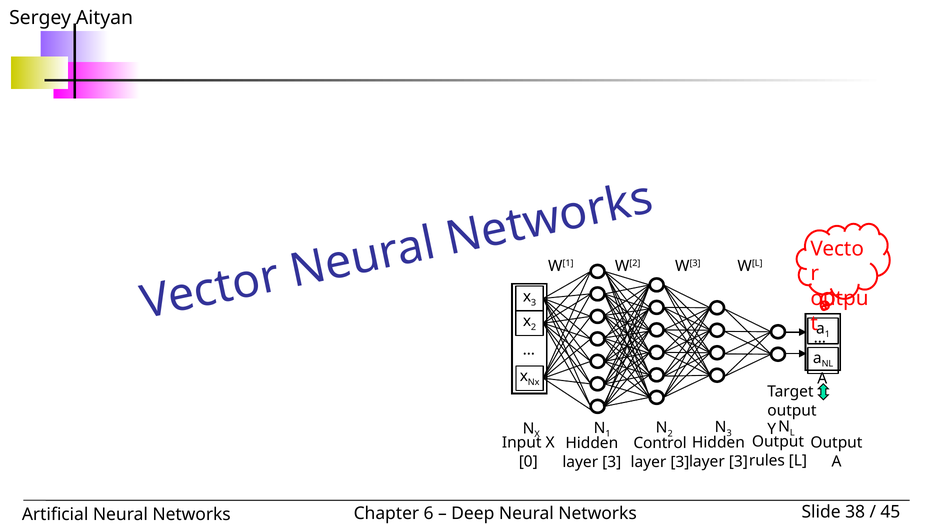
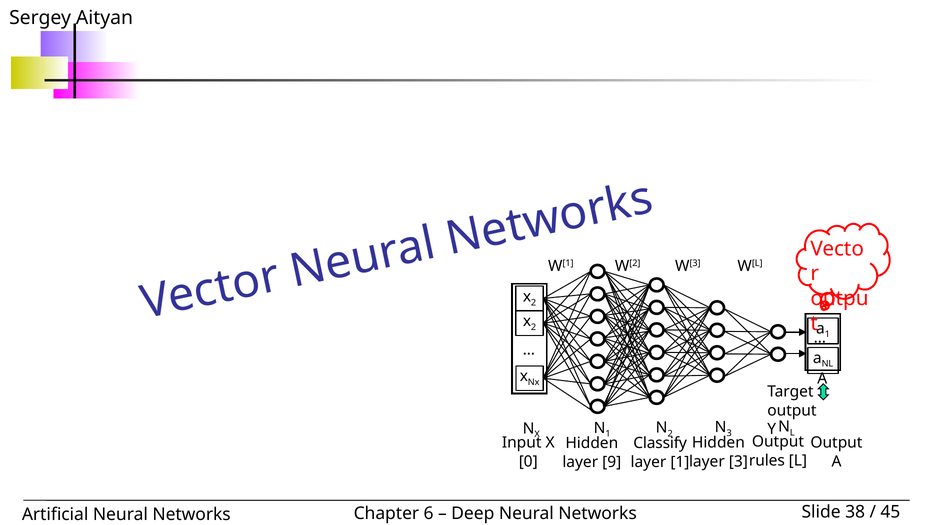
3 at (534, 302): 3 -> 2
Control: Control -> Classify
3 at (680, 462): 3 -> 1
3 at (612, 462): 3 -> 9
